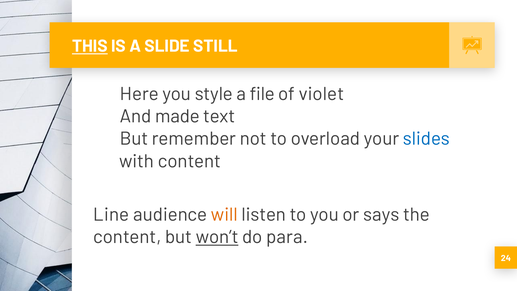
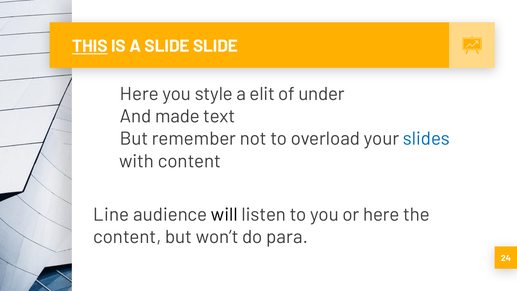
SLIDE STILL: STILL -> SLIDE
file: file -> elit
violet: violet -> under
will colour: orange -> black
says: says -> here
won’t underline: present -> none
